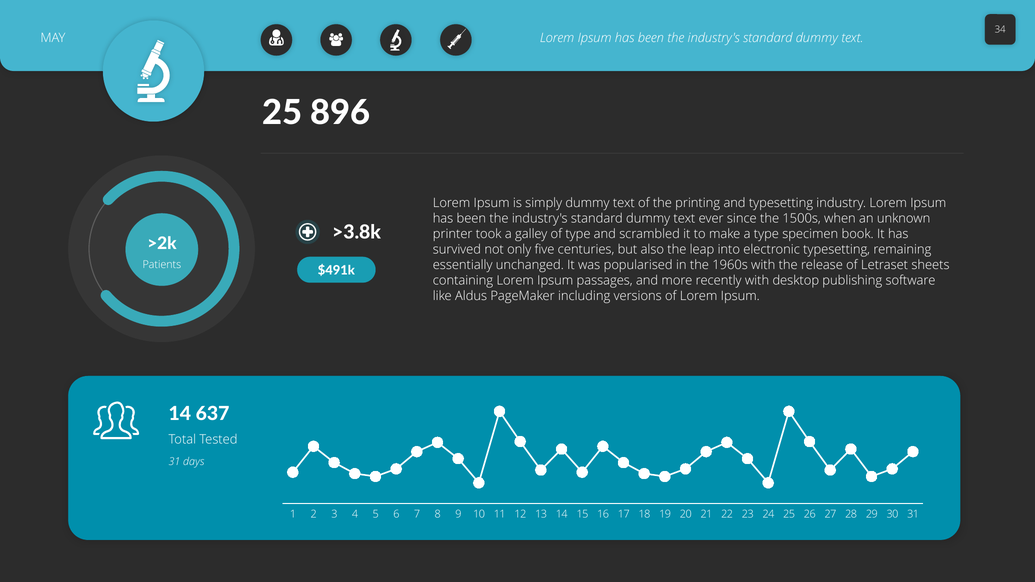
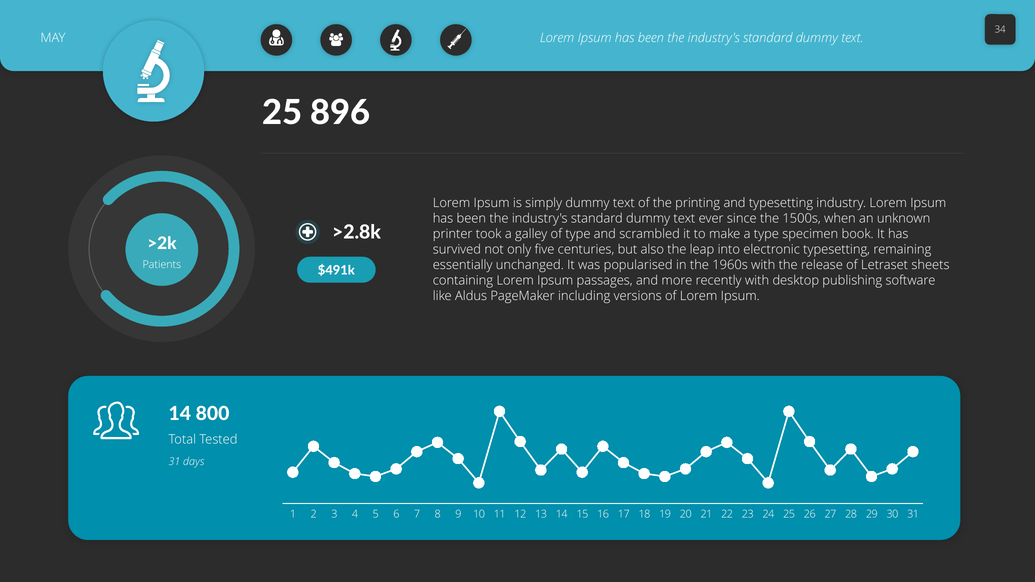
>3.8k: >3.8k -> >2.8k
637: 637 -> 800
